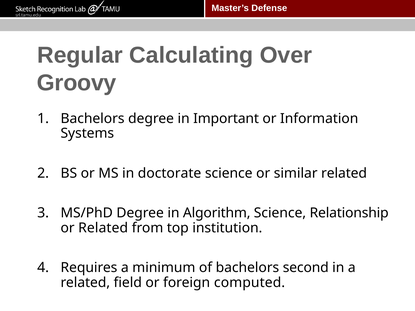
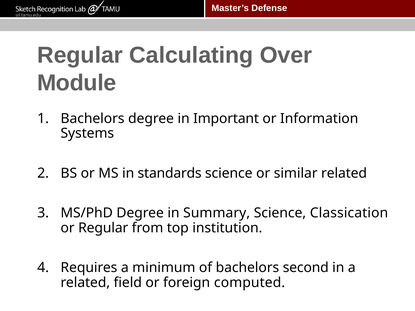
Groovy: Groovy -> Module
doctorate: doctorate -> standards
Algorithm: Algorithm -> Summary
Relationship: Relationship -> Classication
or Related: Related -> Regular
